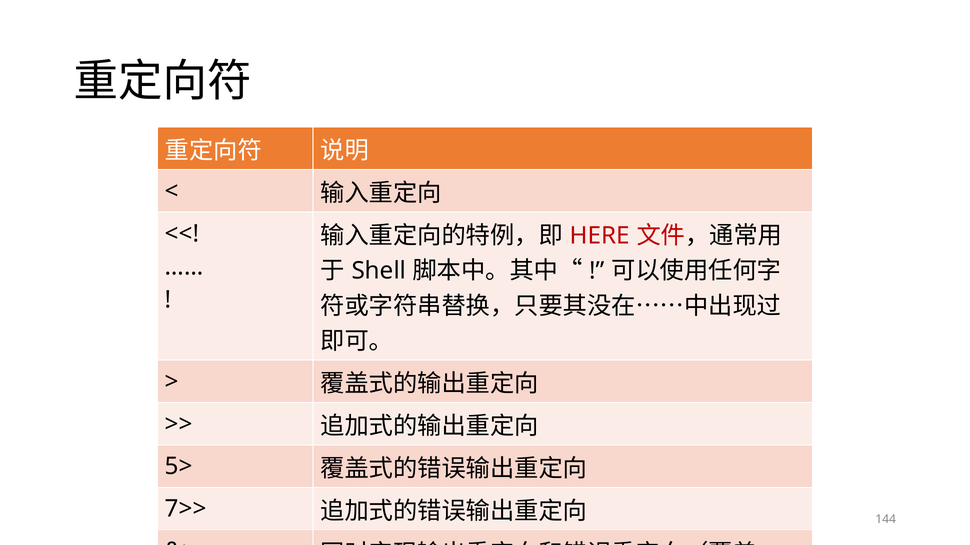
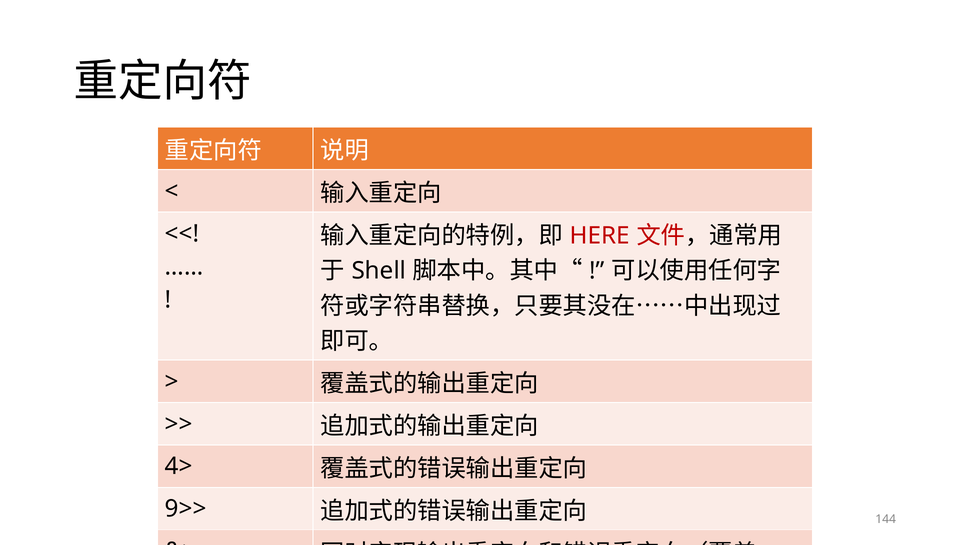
5>: 5> -> 4>
7>>: 7>> -> 9>>
